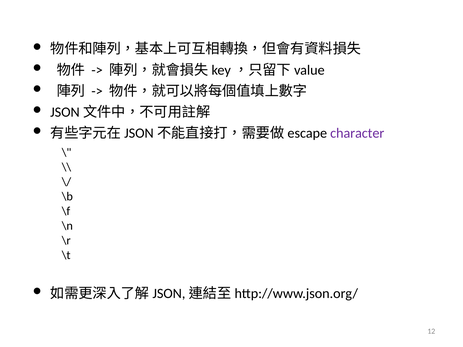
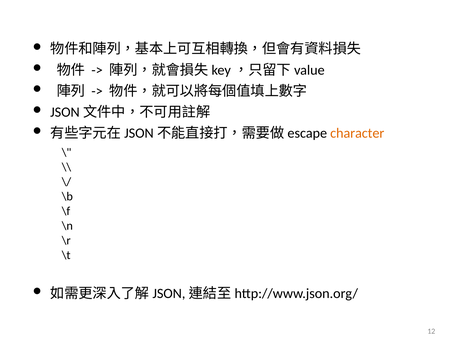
character colour: purple -> orange
